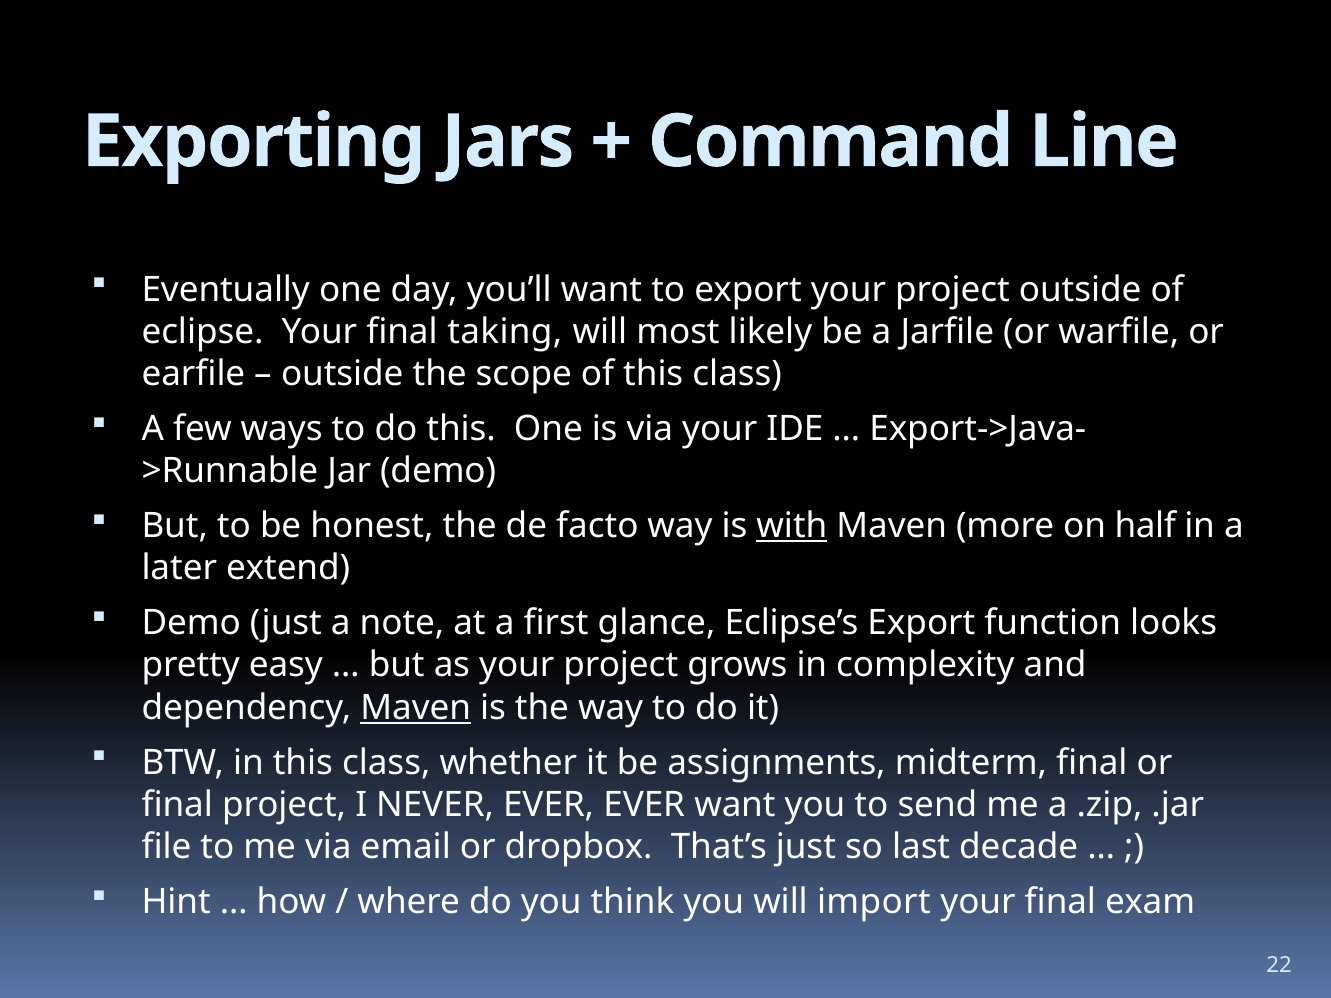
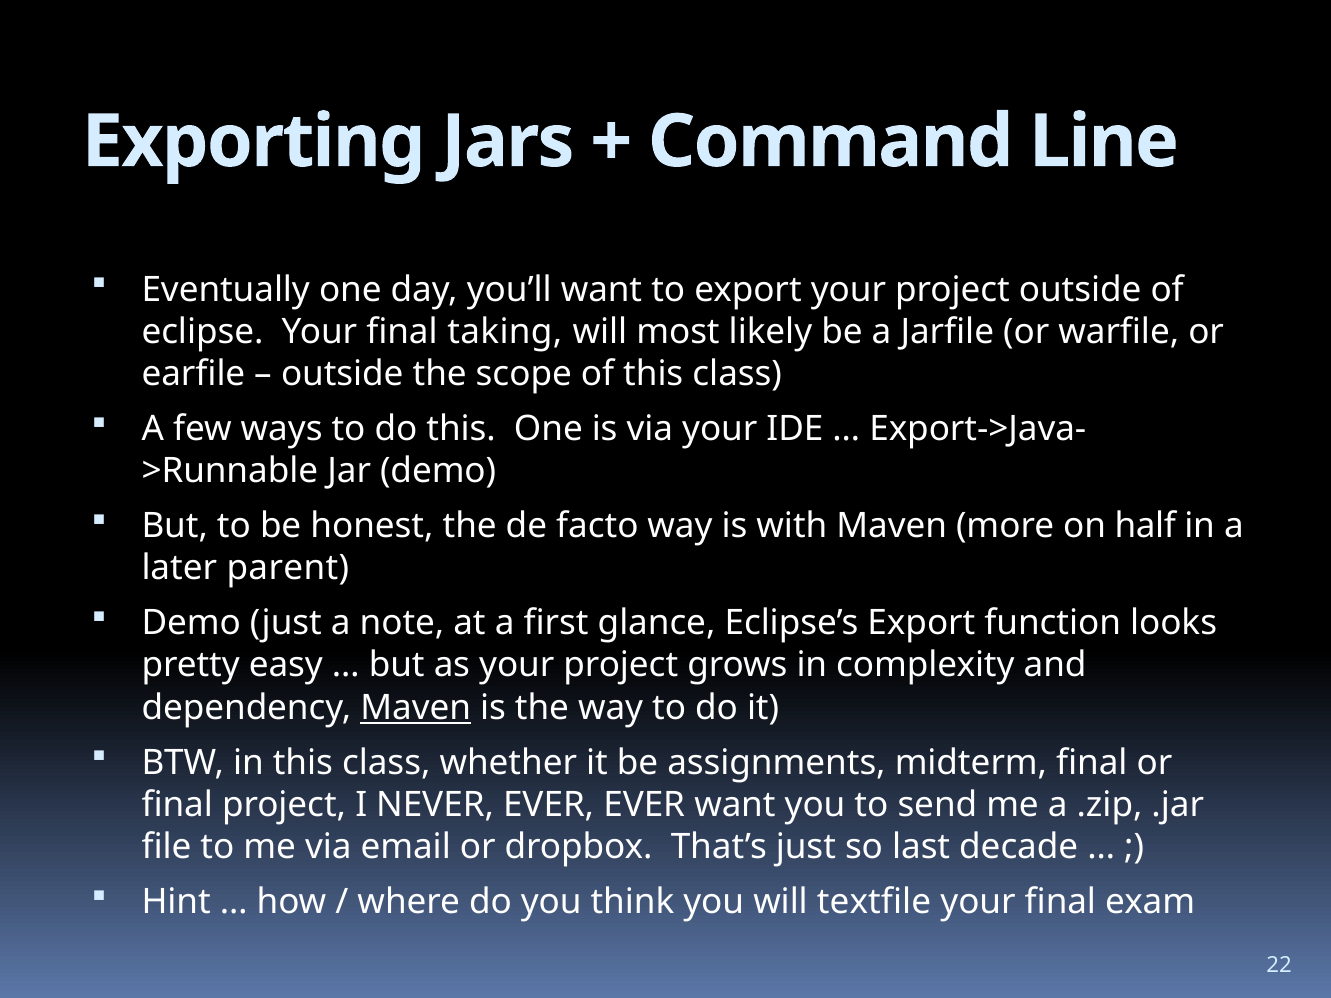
with underline: present -> none
extend: extend -> parent
import: import -> textfile
